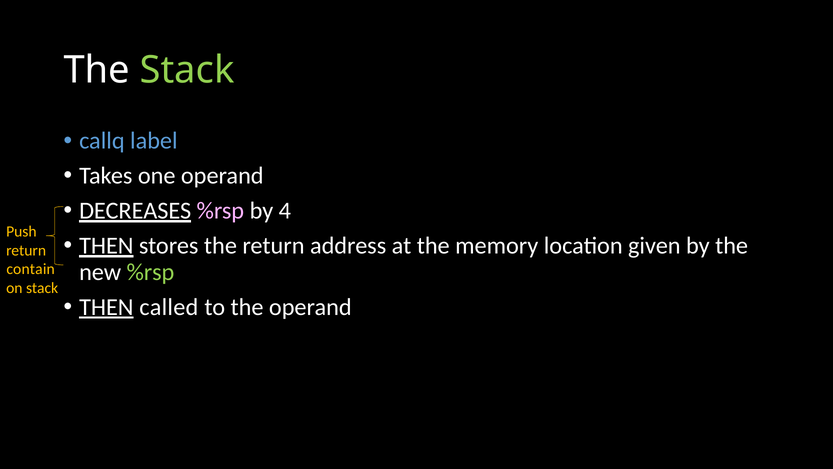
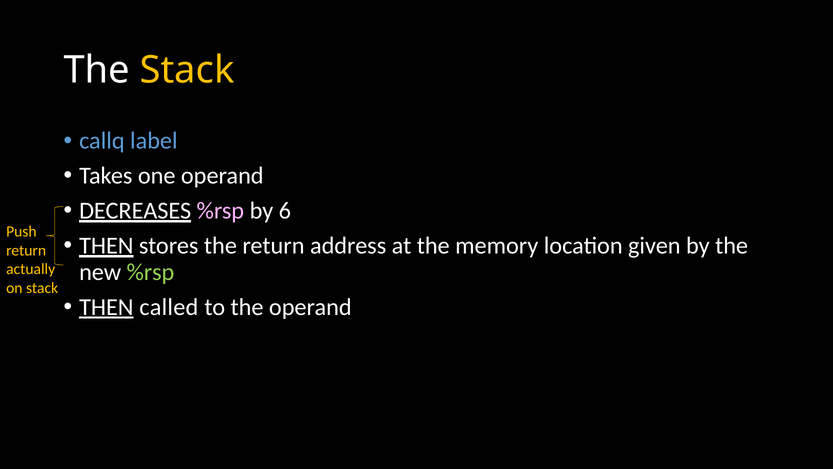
Stack at (187, 70) colour: light green -> yellow
4: 4 -> 6
contain: contain -> actually
